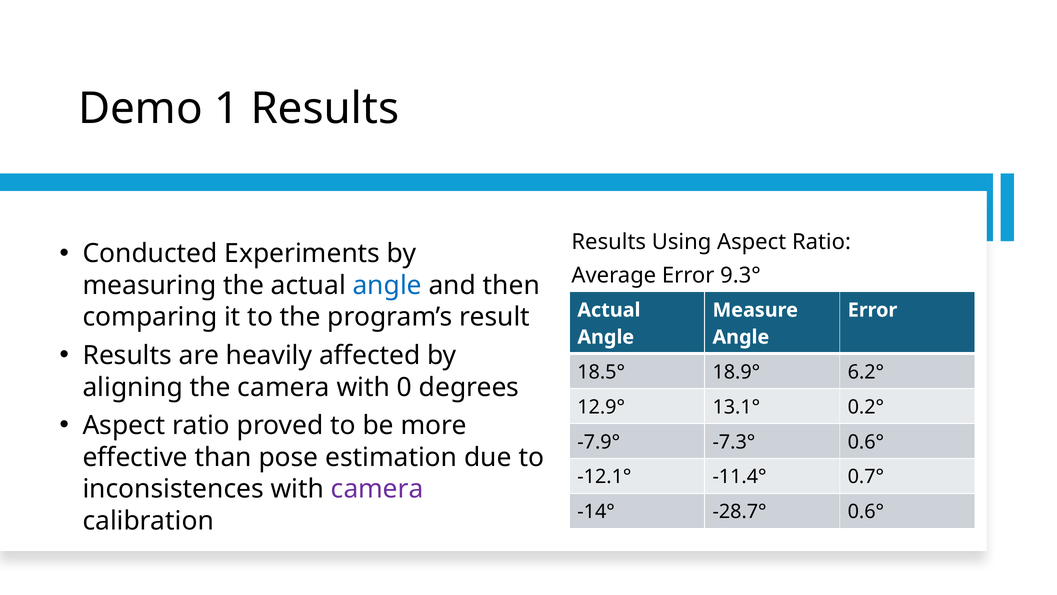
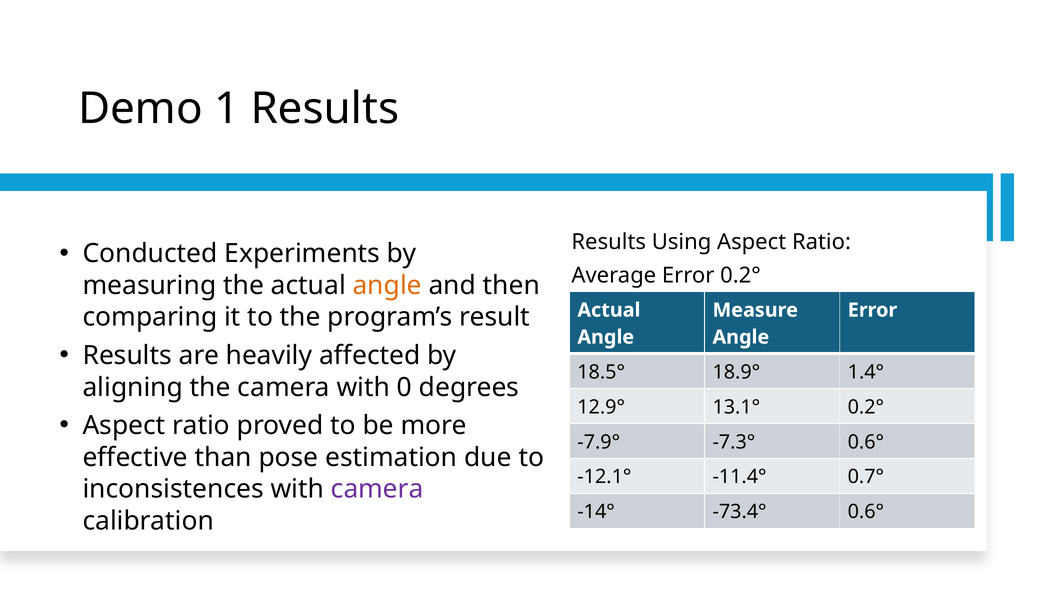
Error 9.3°: 9.3° -> 0.2°
angle at (387, 285) colour: blue -> orange
6.2°: 6.2° -> 1.4°
-28.7°: -28.7° -> -73.4°
